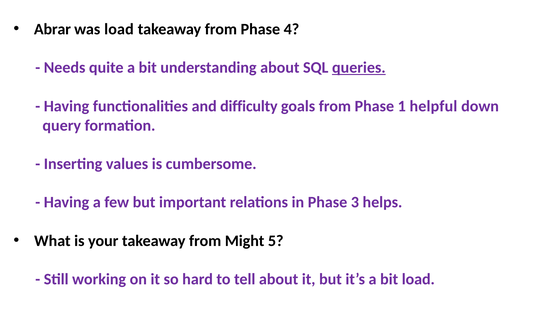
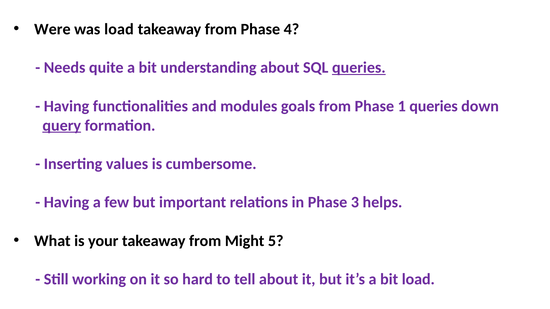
Abrar: Abrar -> Were
difficulty: difficulty -> modules
1 helpful: helpful -> queries
query underline: none -> present
